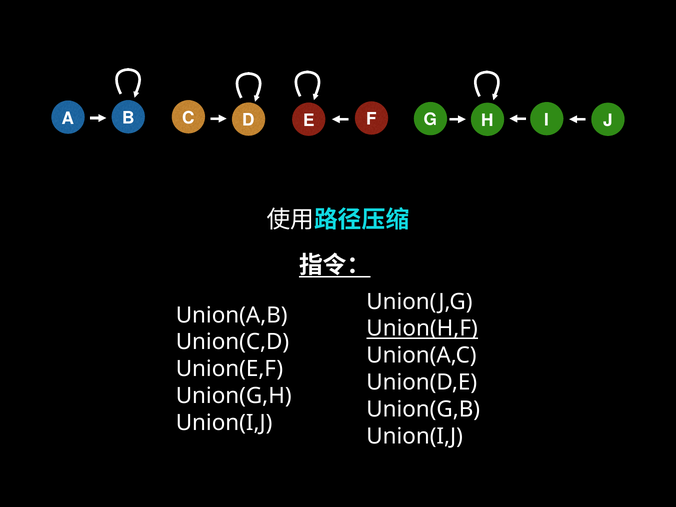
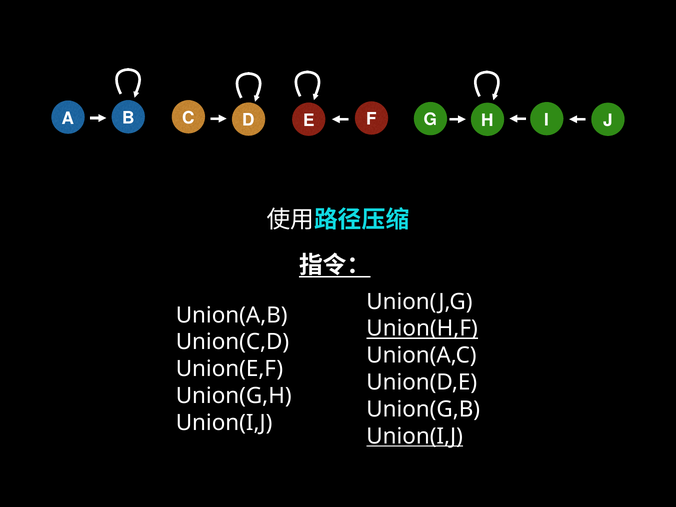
Union(I,J at (415, 436) underline: none -> present
